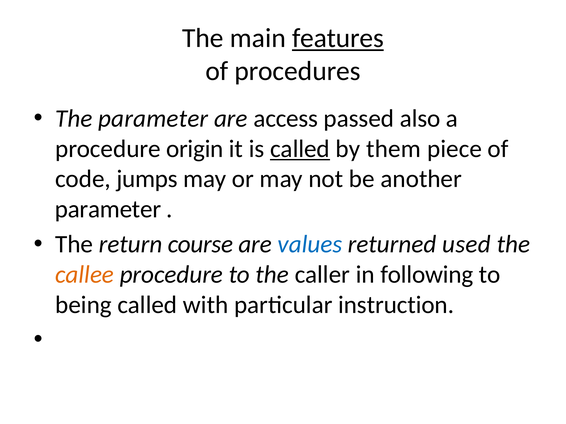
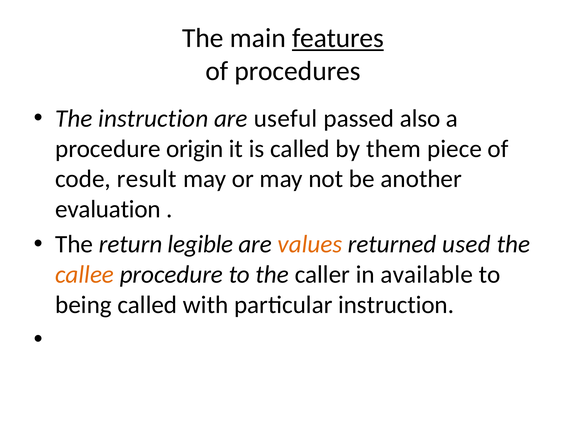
The parameter: parameter -> instruction
access: access -> useful
called at (300, 149) underline: present -> none
jumps: jumps -> result
parameter at (108, 209): parameter -> evaluation
course: course -> legible
values colour: blue -> orange
following: following -> available
